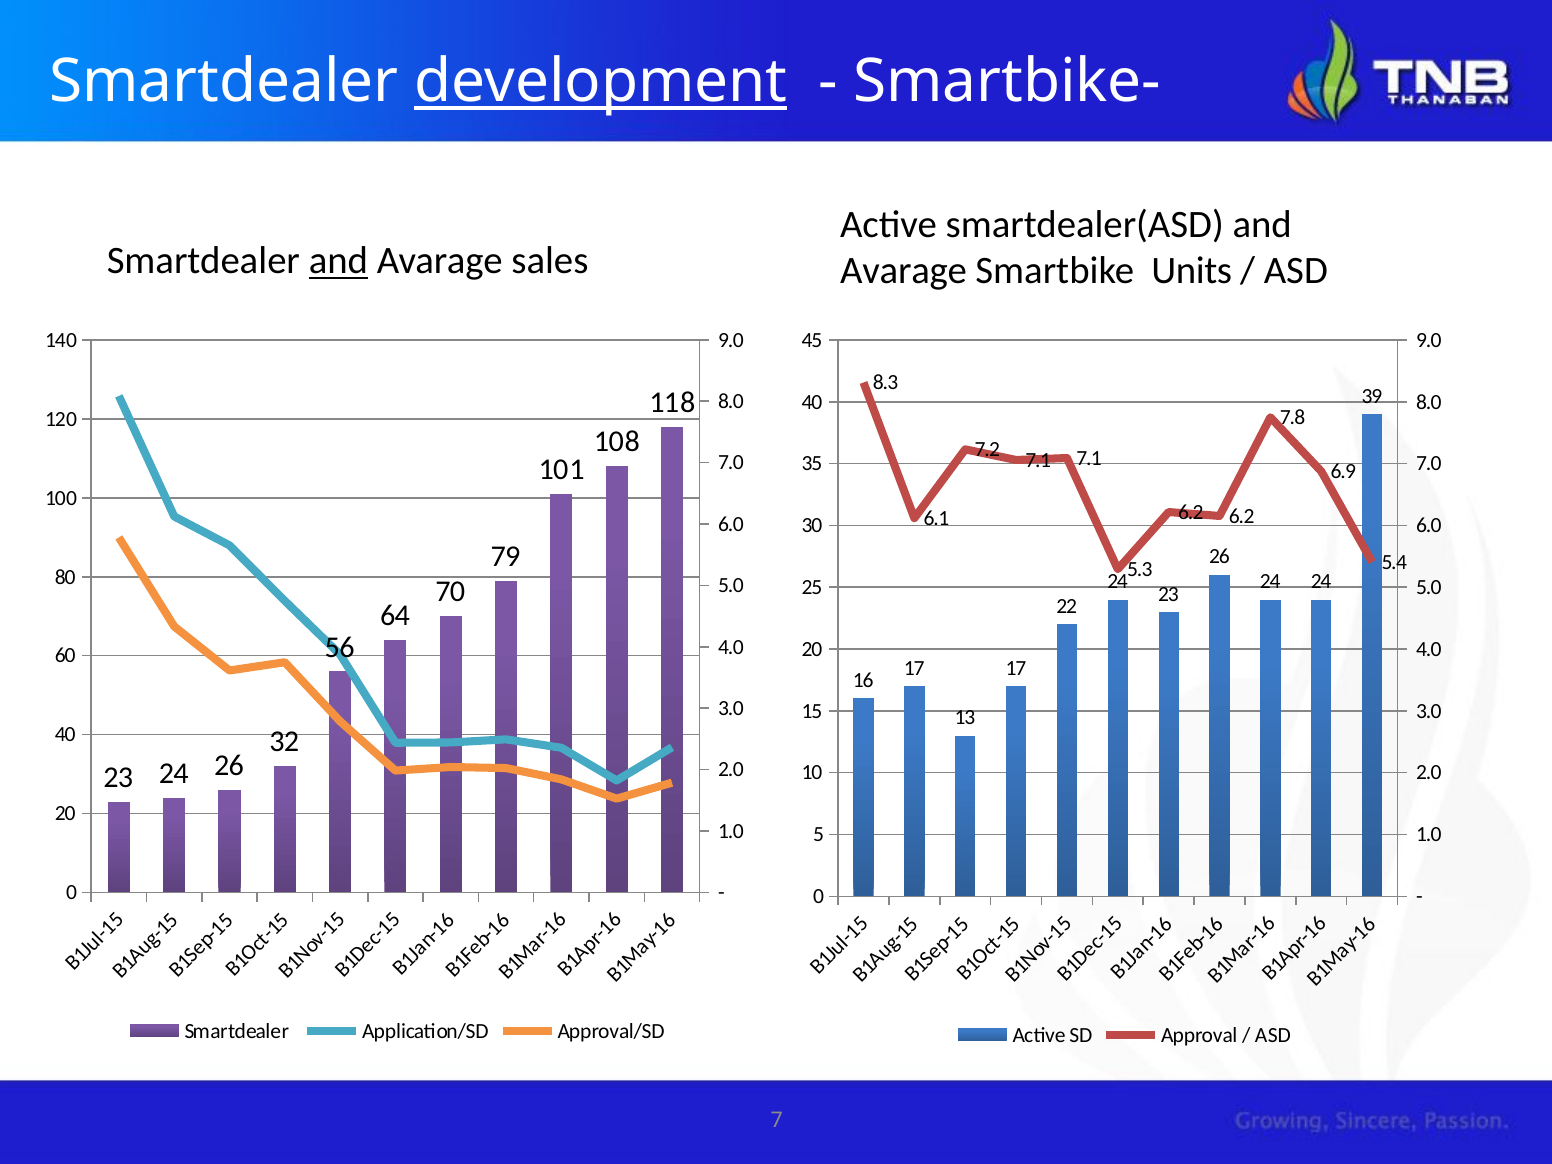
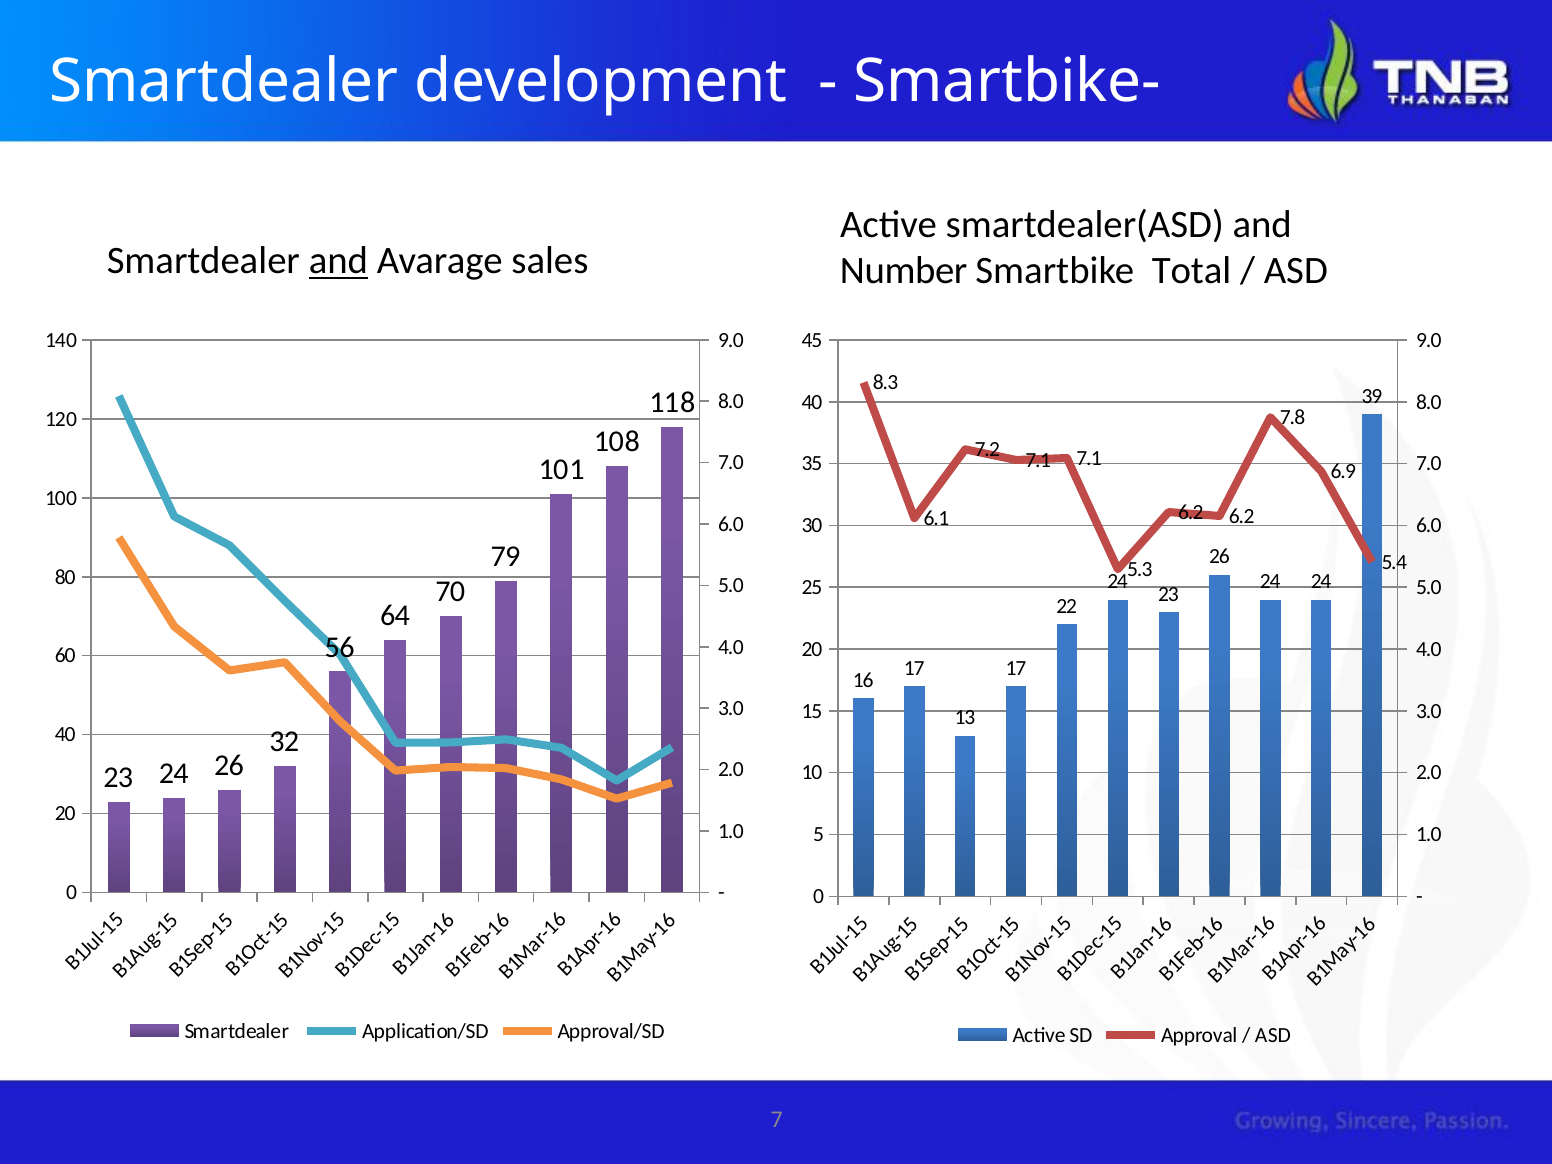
development underline: present -> none
Avarage at (904, 271): Avarage -> Number
Units: Units -> Total
